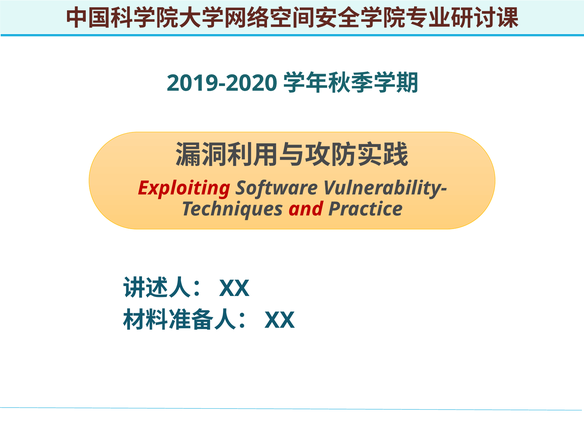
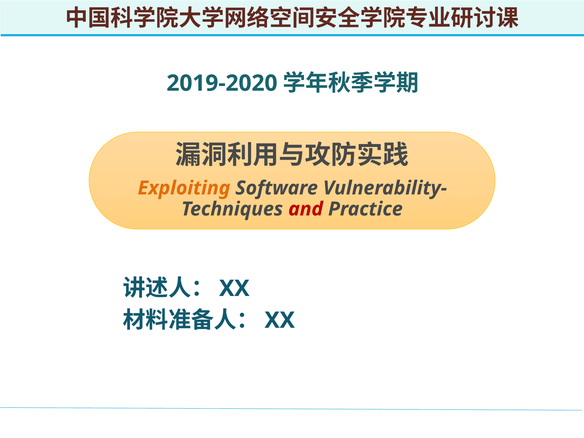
Exploiting colour: red -> orange
